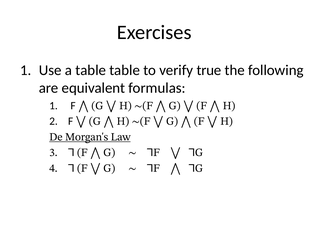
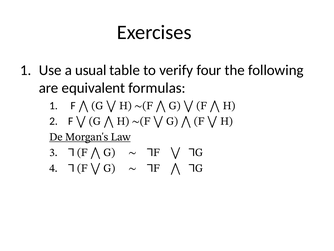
a table: table -> usual
true: true -> four
